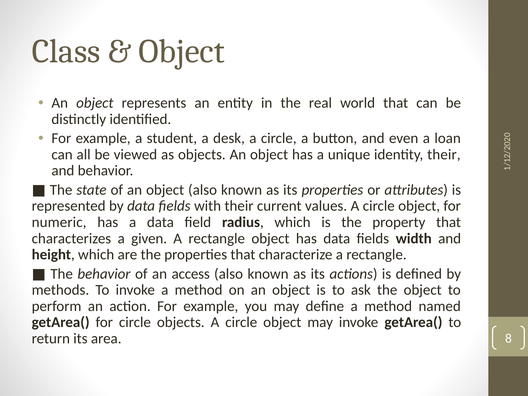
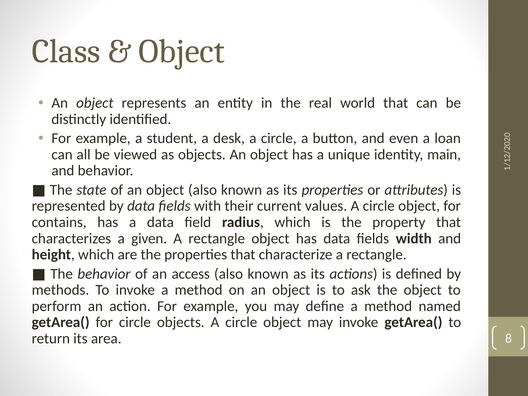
identity their: their -> main
numeric: numeric -> contains
